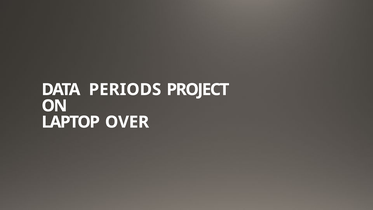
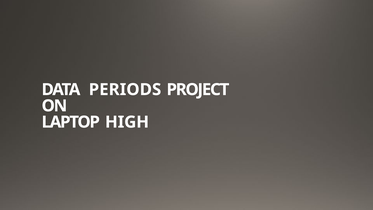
OVER: OVER -> HIGH
